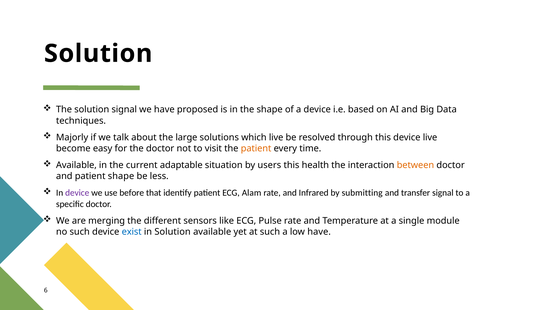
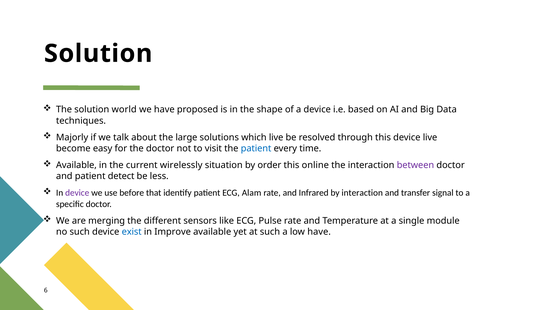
solution signal: signal -> world
patient at (256, 149) colour: orange -> blue
adaptable: adaptable -> wirelessly
users: users -> order
health: health -> online
between colour: orange -> purple
patient shape: shape -> detect
by submitting: submitting -> interaction
in Solution: Solution -> Improve
